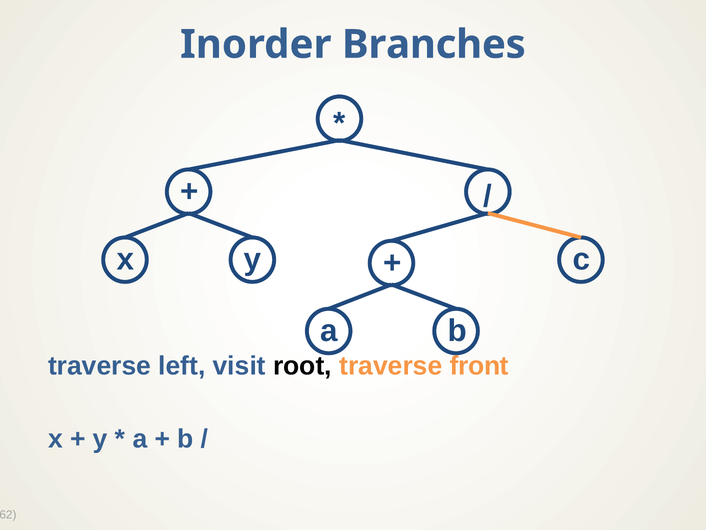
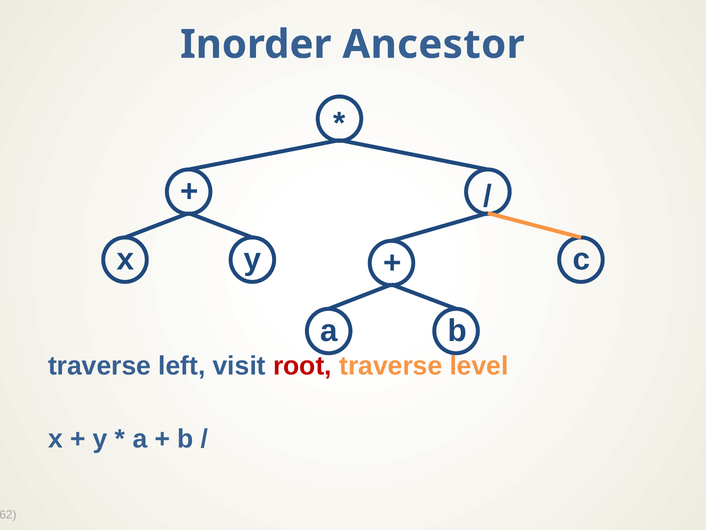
Branches: Branches -> Ancestor
root colour: black -> red
front: front -> level
